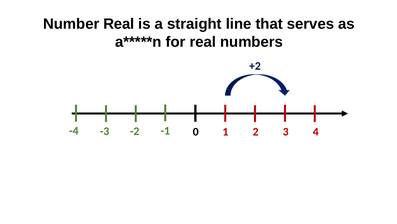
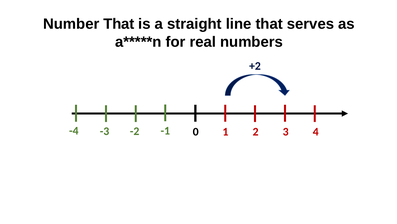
Number Real: Real -> That
